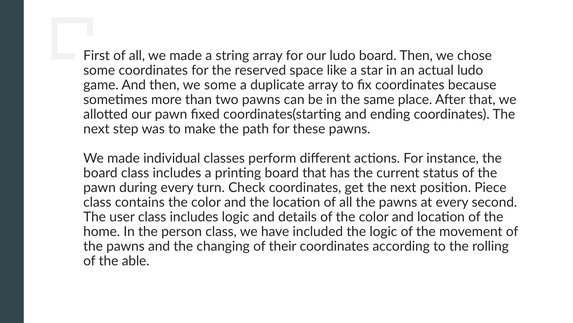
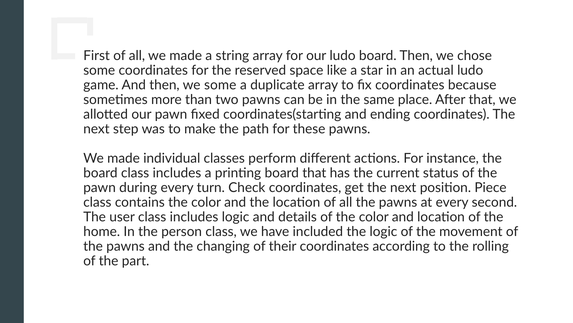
able: able -> part
